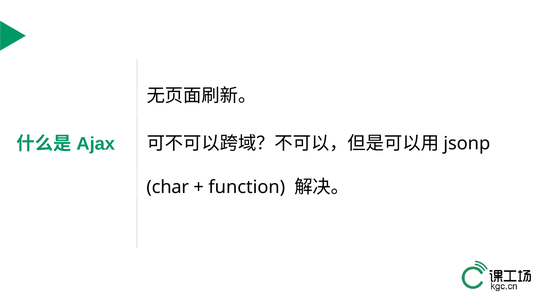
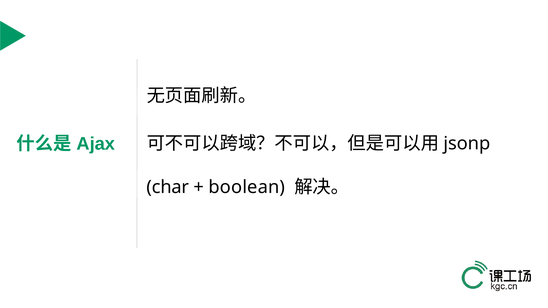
function: function -> boolean
